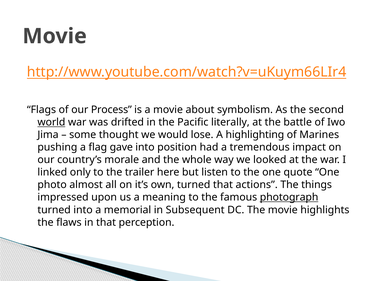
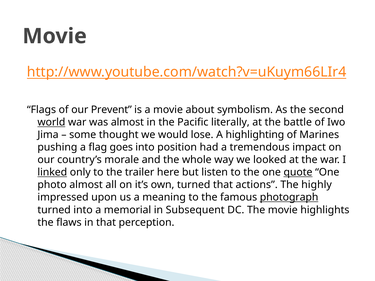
Process: Process -> Prevent
was drifted: drifted -> almost
gave: gave -> goes
linked underline: none -> present
quote underline: none -> present
things: things -> highly
